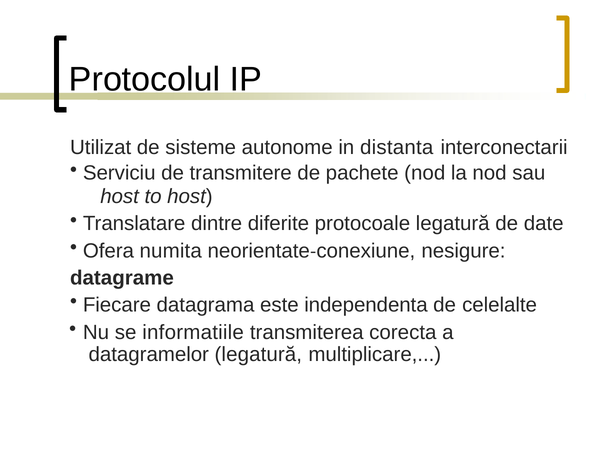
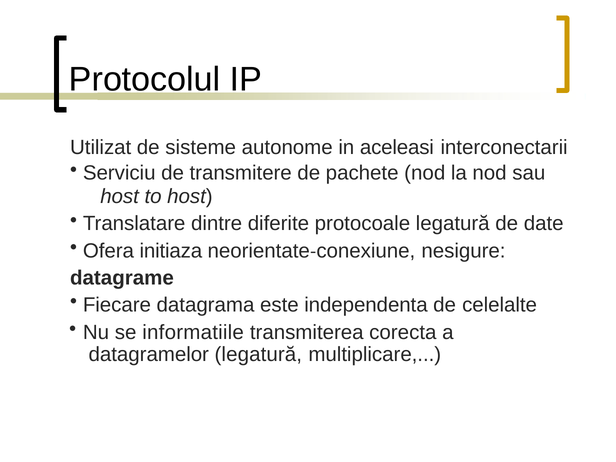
distanta: distanta -> aceleasi
numita: numita -> initiaza
